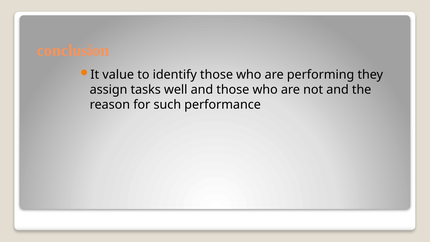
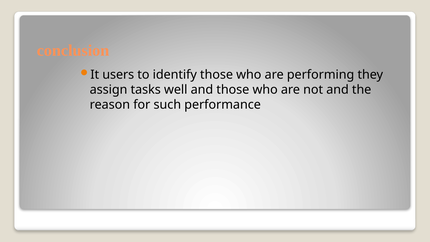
value: value -> users
